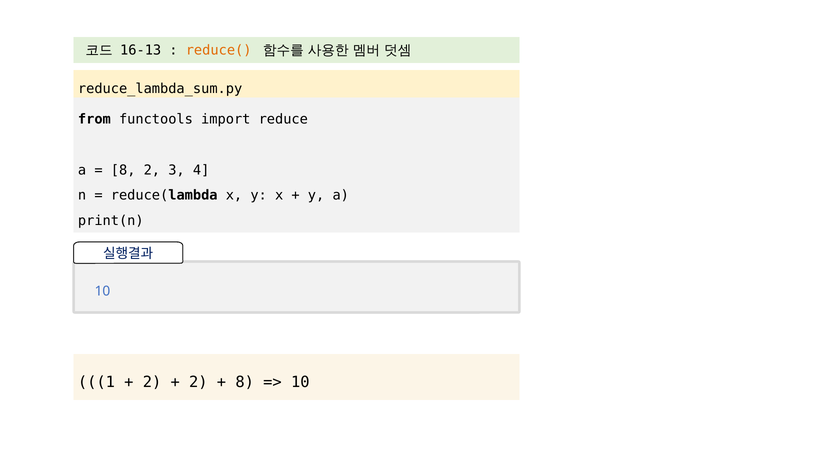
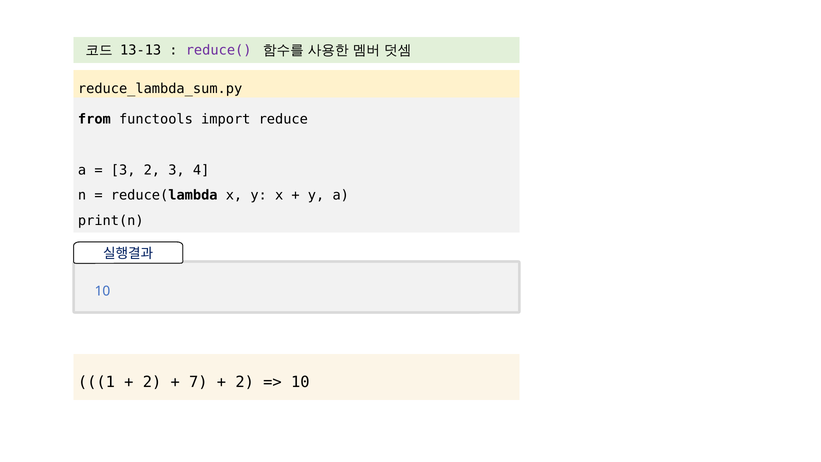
16-13: 16-13 -> 13-13
reduce( colour: orange -> purple
8 at (123, 170): 8 -> 3
2 at (198, 382): 2 -> 7
8 at (245, 382): 8 -> 2
